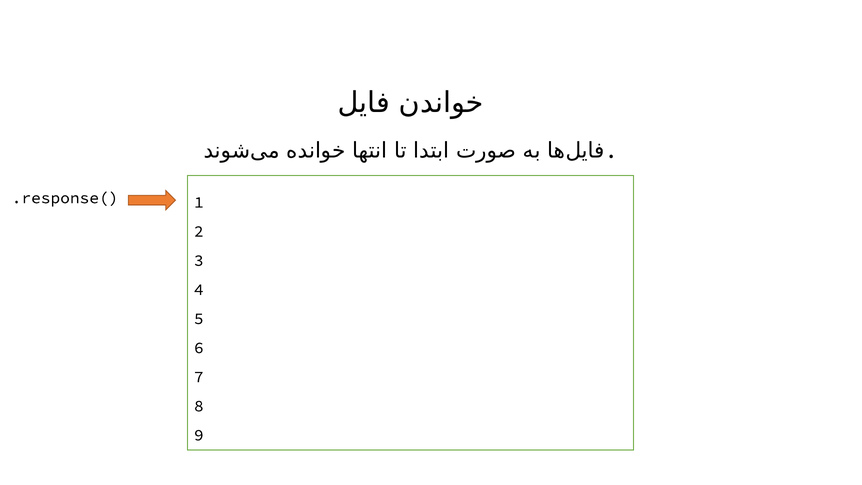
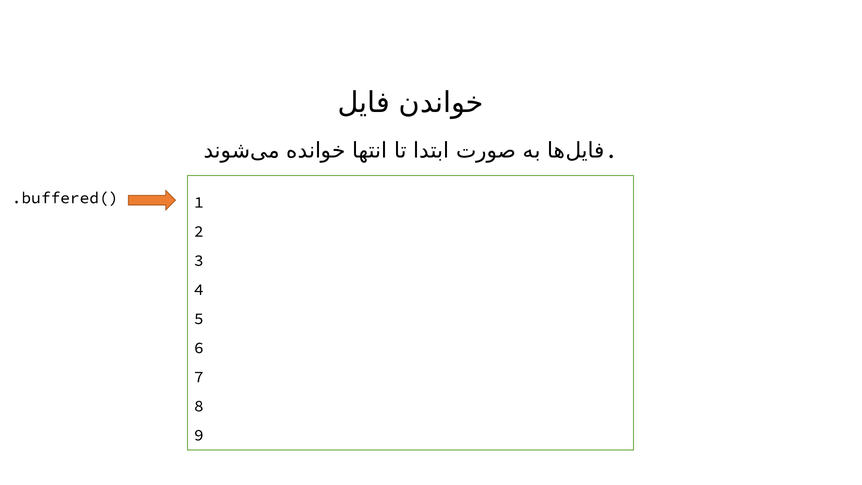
.response(: .response( -> .buffered(
